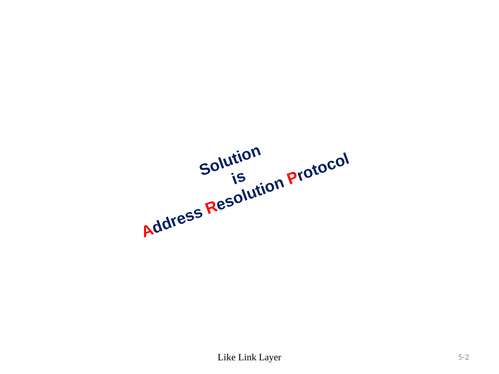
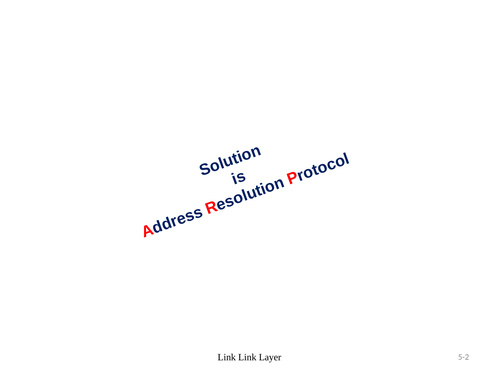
Like at (227, 357): Like -> Link
